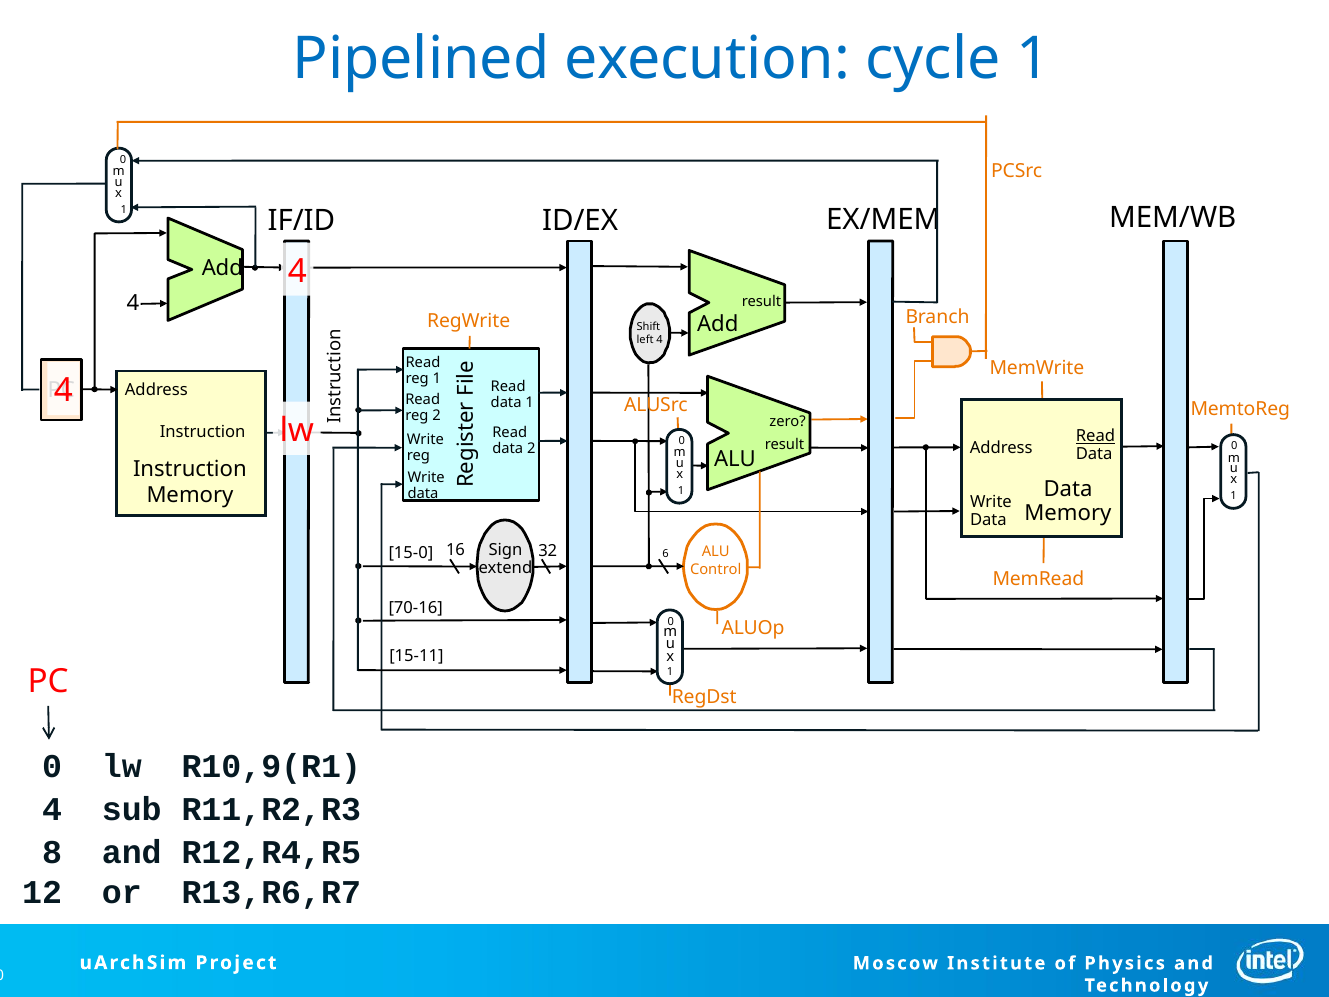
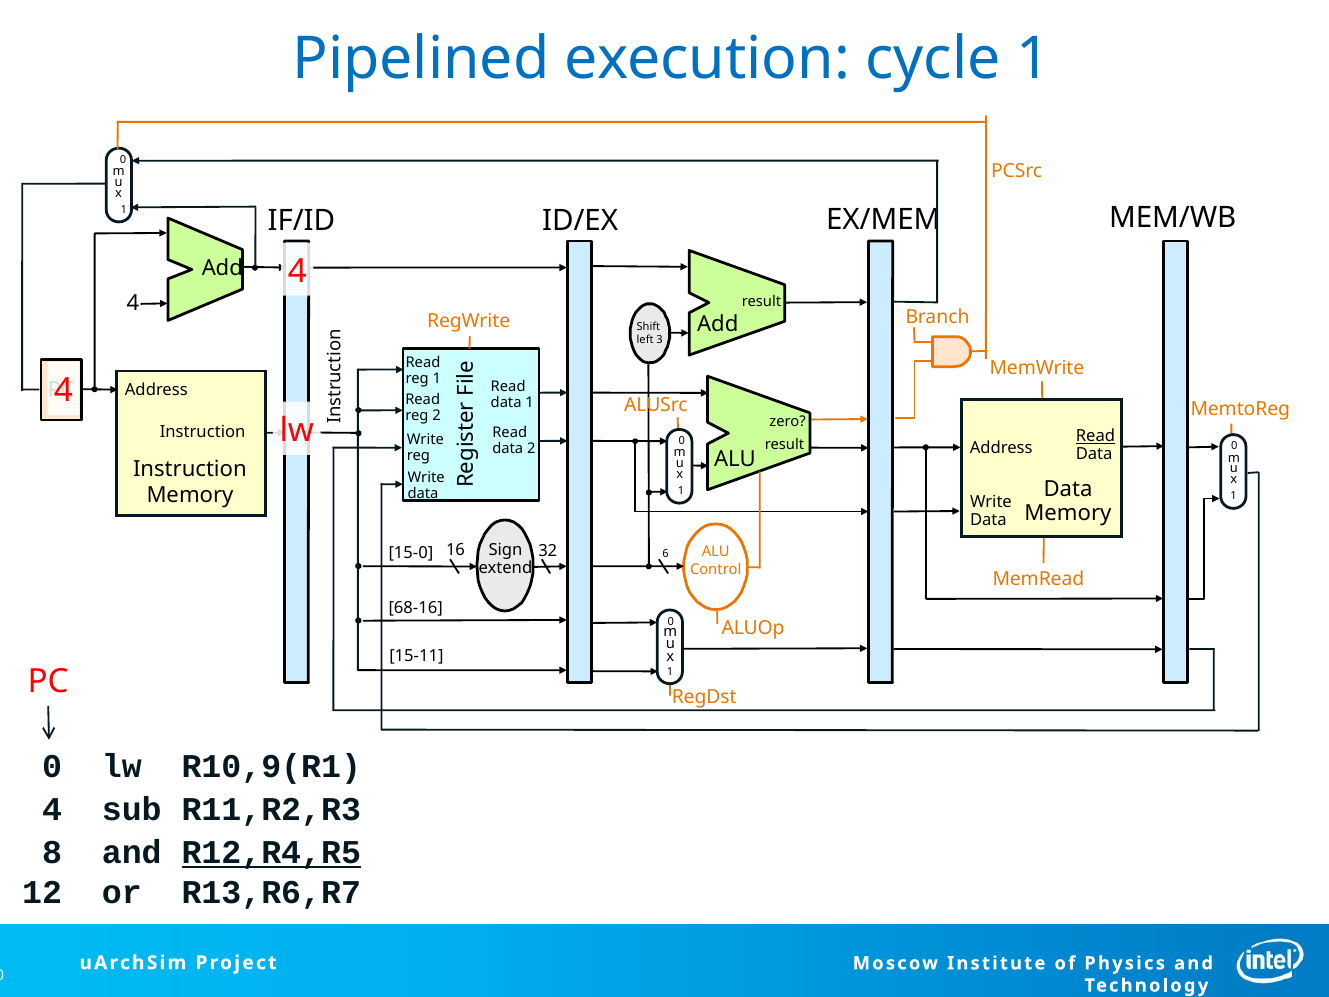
left 4: 4 -> 3
70-16: 70-16 -> 68-16
R12,R4,R5 underline: none -> present
